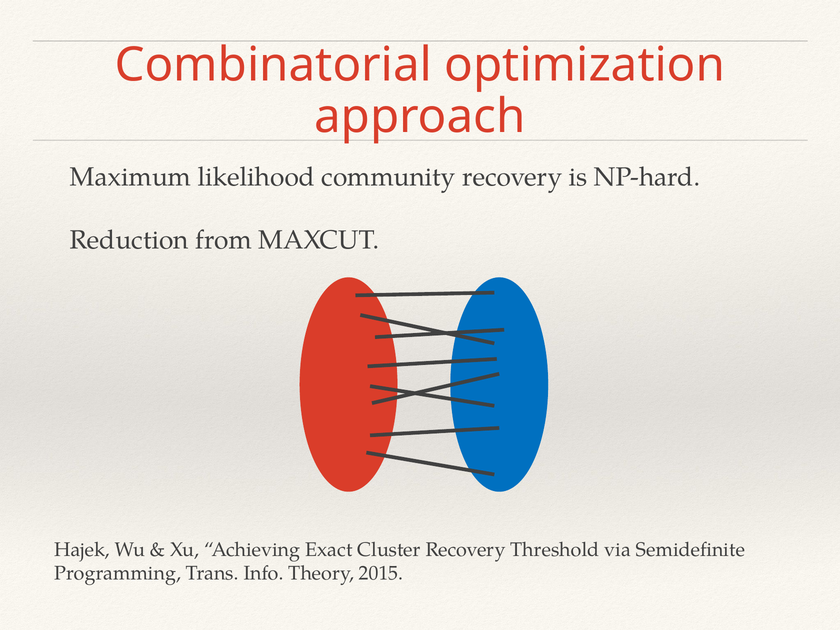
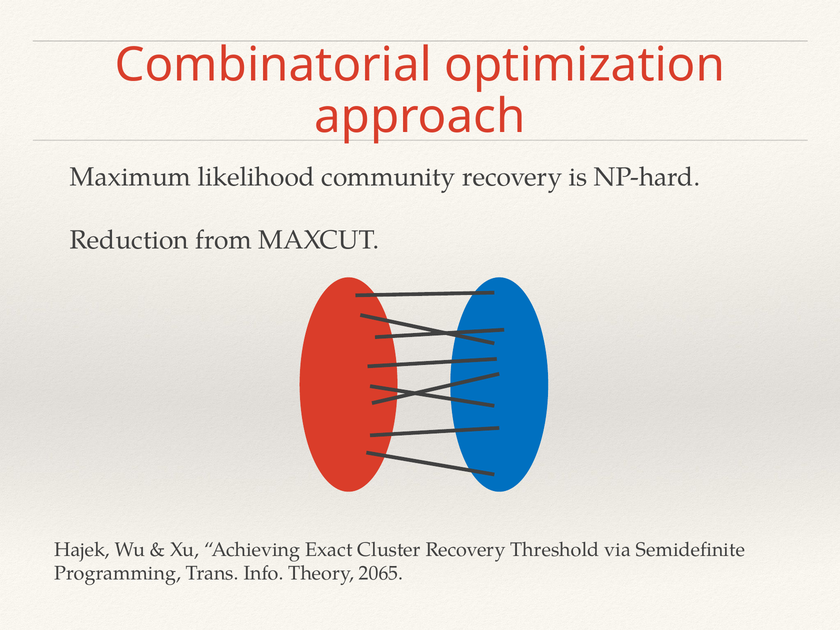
2015: 2015 -> 2065
